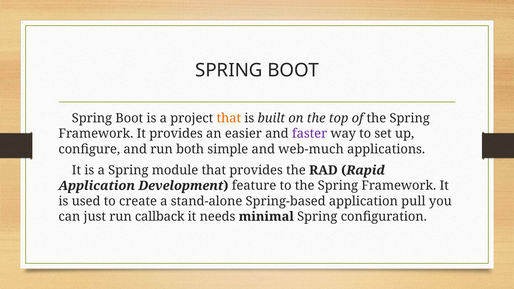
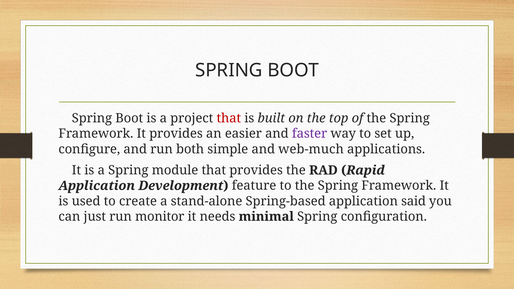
that at (229, 118) colour: orange -> red
pull: pull -> said
callback: callback -> monitor
